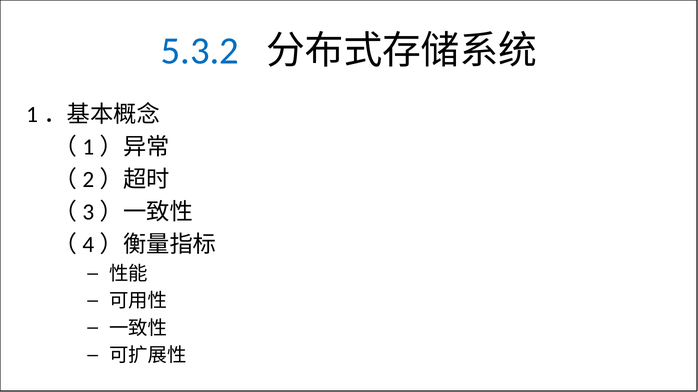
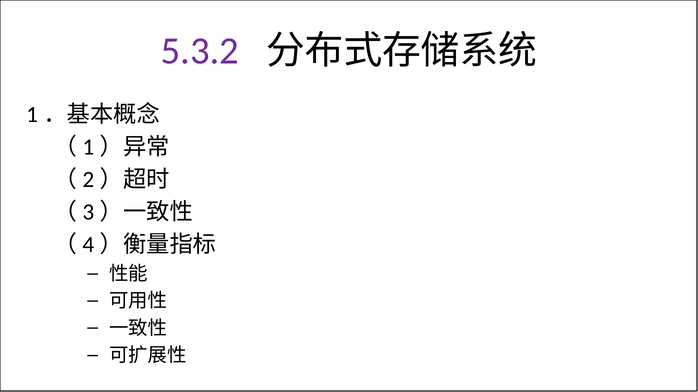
5.3.2 colour: blue -> purple
